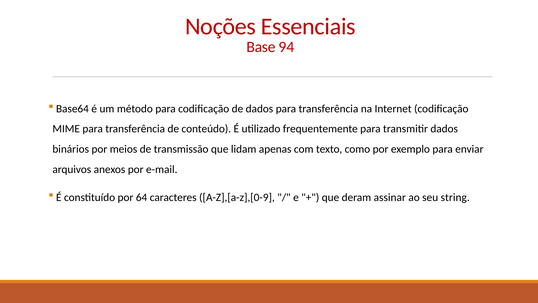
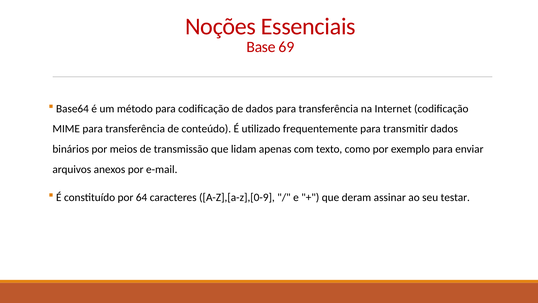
94: 94 -> 69
string: string -> testar
